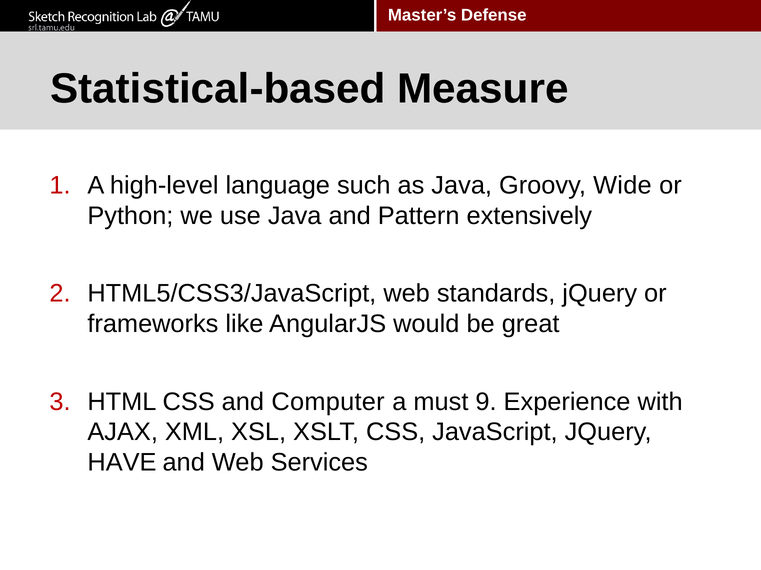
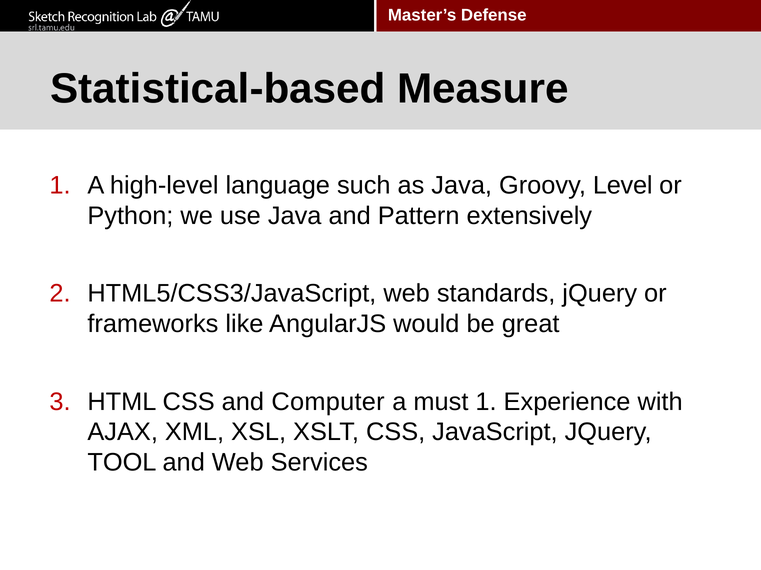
Wide: Wide -> Level
must 9: 9 -> 1
HAVE: HAVE -> TOOL
